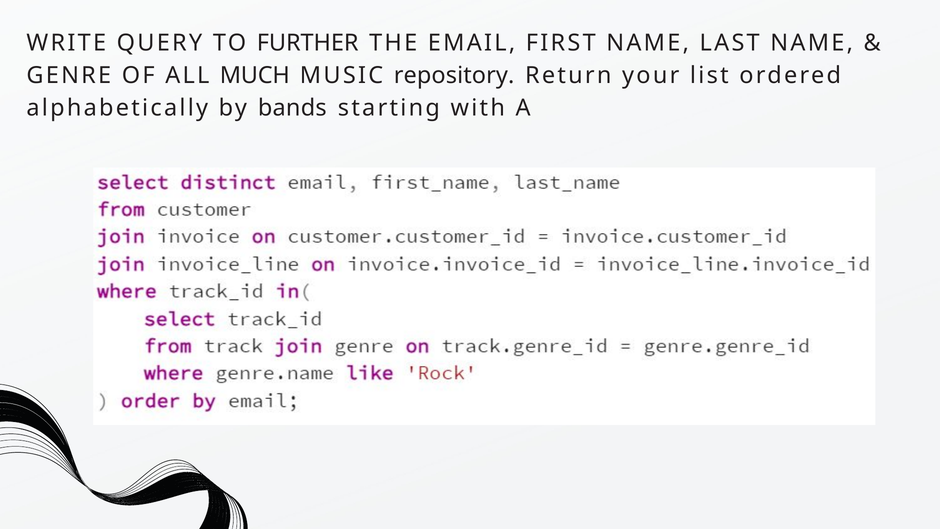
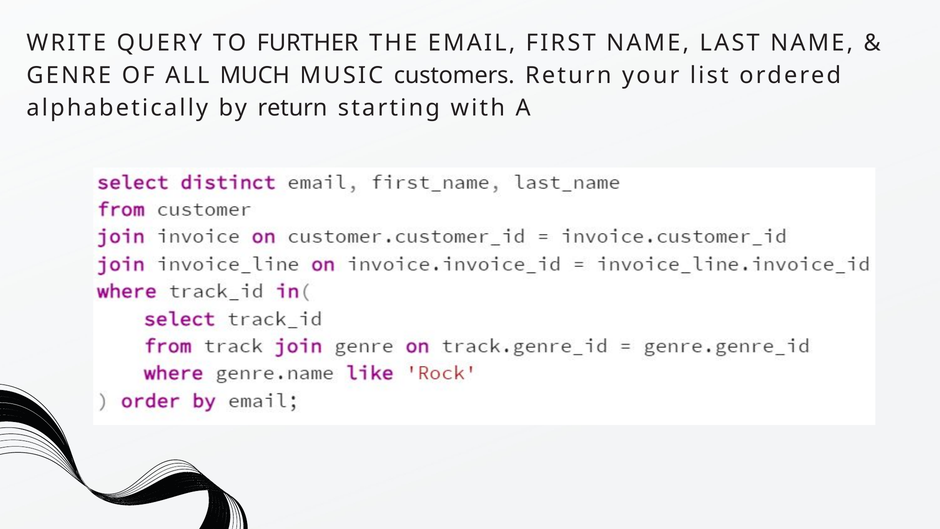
repository: repository -> customers
by bands: bands -> return
